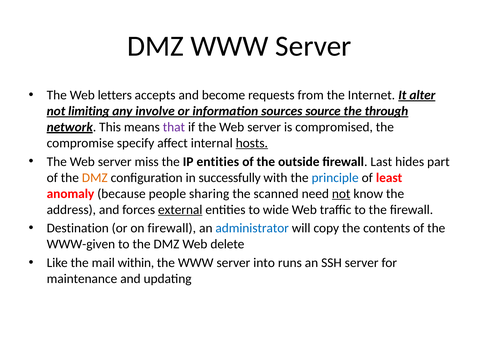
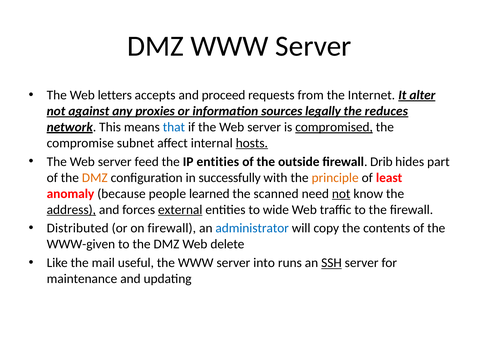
become: become -> proceed
limiting: limiting -> against
involve: involve -> proxies
source: source -> legally
through: through -> reduces
that colour: purple -> blue
compromised underline: none -> present
specify: specify -> subnet
miss: miss -> feed
Last: Last -> Drib
principle colour: blue -> orange
sharing: sharing -> learned
address underline: none -> present
Destination: Destination -> Distributed
within: within -> useful
SSH underline: none -> present
